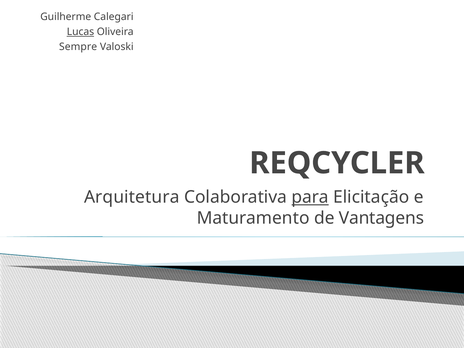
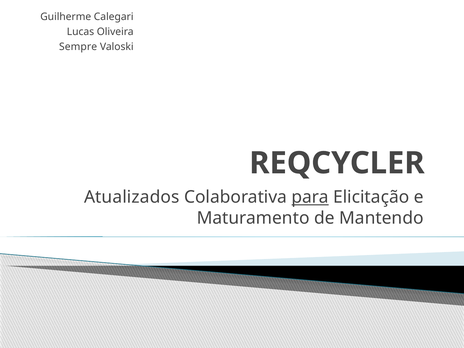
Lucas underline: present -> none
Arquitetura: Arquitetura -> Atualizados
Vantagens: Vantagens -> Mantendo
